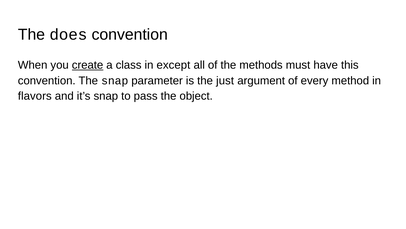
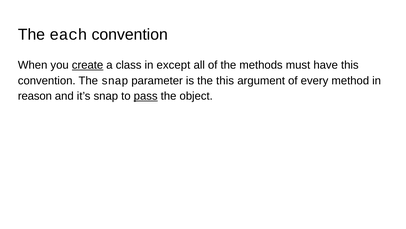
does: does -> each
the just: just -> this
flavors: flavors -> reason
pass underline: none -> present
